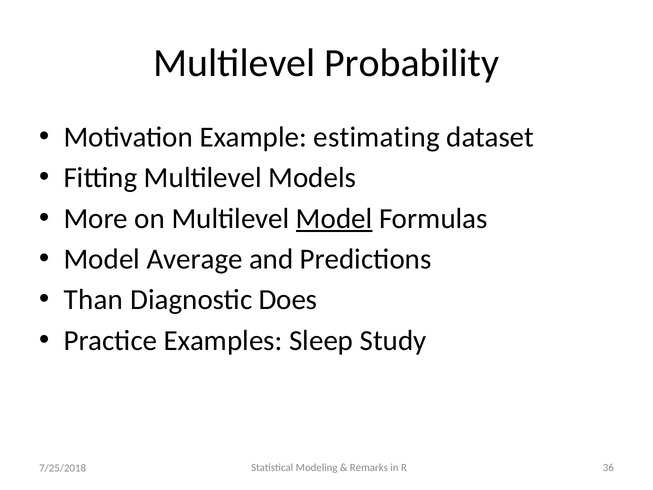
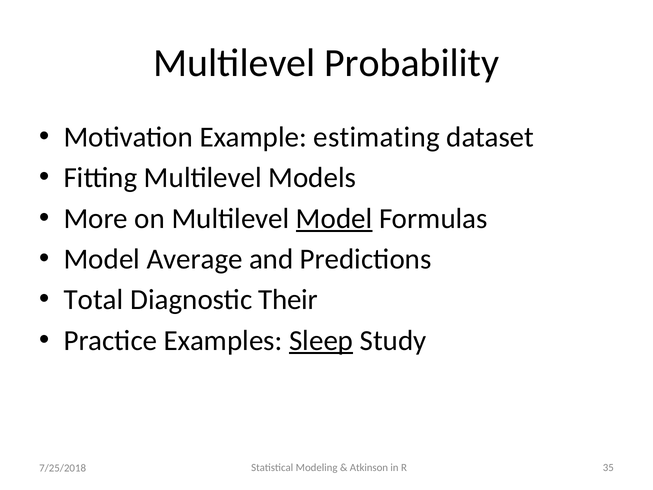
Than: Than -> Total
Does: Does -> Their
Sleep underline: none -> present
Remarks: Remarks -> Atkinson
36: 36 -> 35
